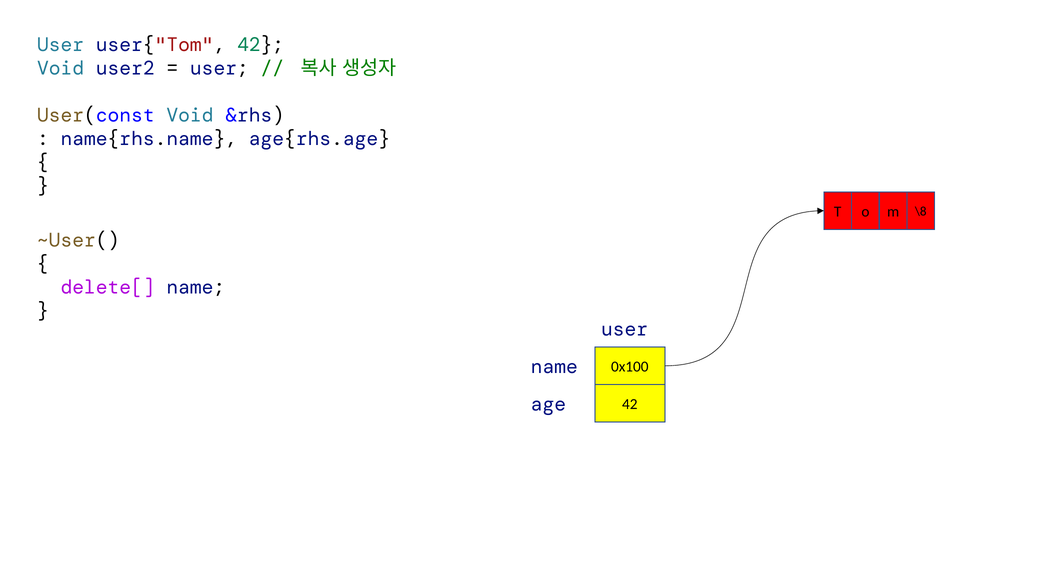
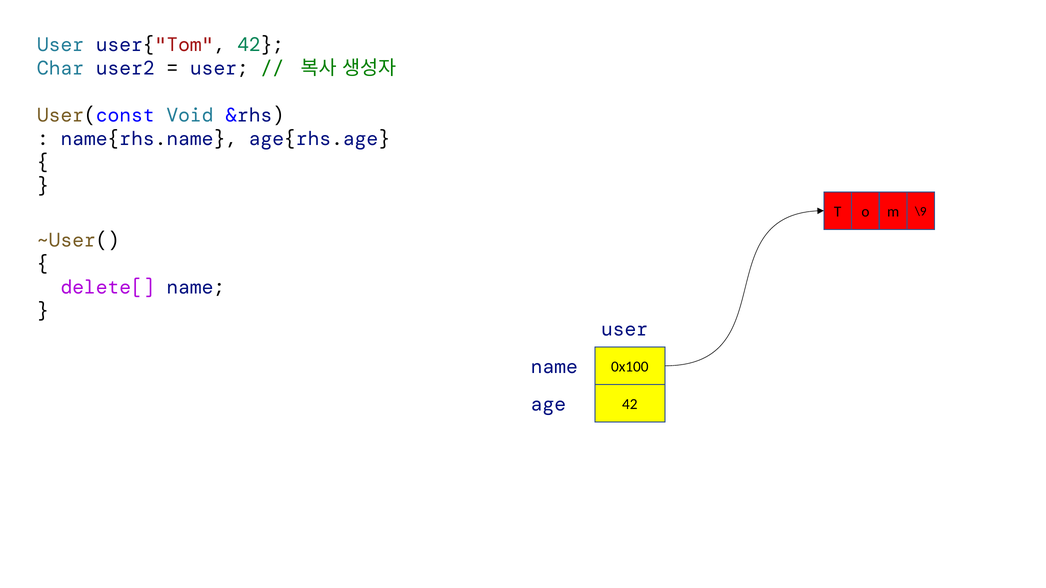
Void at (61, 68): Void -> Char
\8: \8 -> \9
